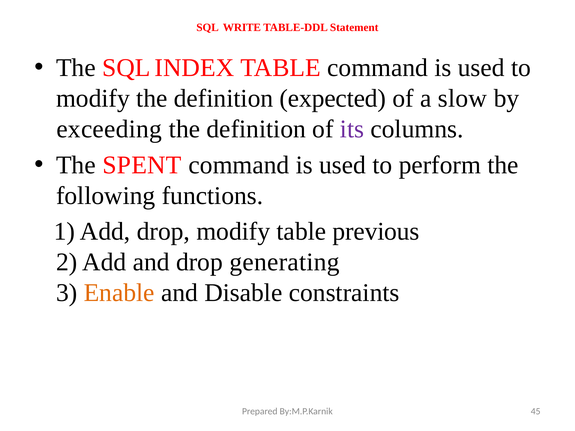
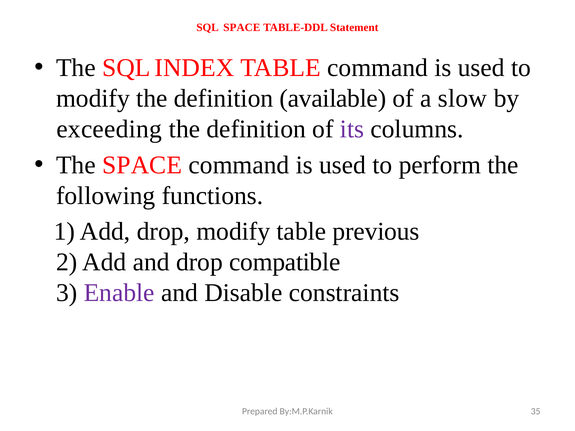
SQL WRITE: WRITE -> SPACE
expected: expected -> available
The SPENT: SPENT -> SPACE
generating: generating -> compatible
Enable colour: orange -> purple
45: 45 -> 35
